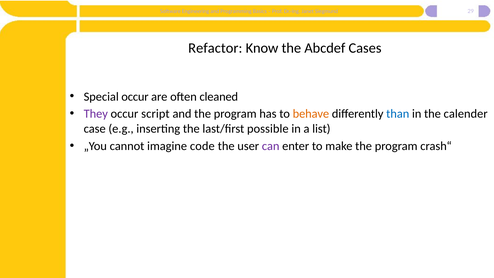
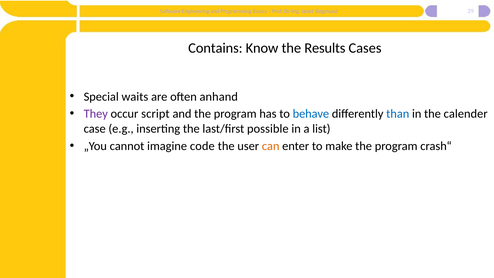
Refactor: Refactor -> Contains
Abcdef: Abcdef -> Results
Special occur: occur -> waits
cleaned: cleaned -> anhand
behave colour: orange -> blue
can colour: purple -> orange
